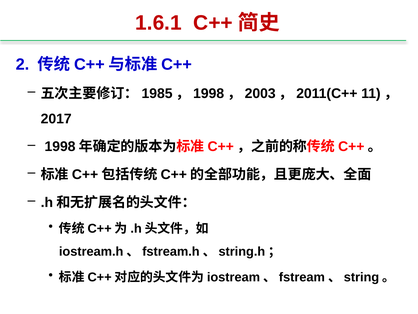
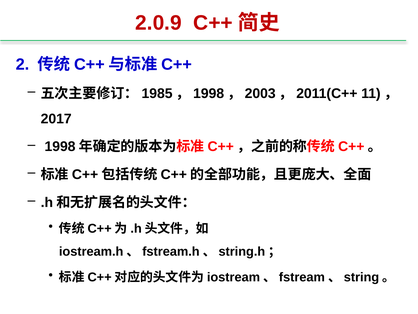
1.6.1: 1.6.1 -> 2.0.9
